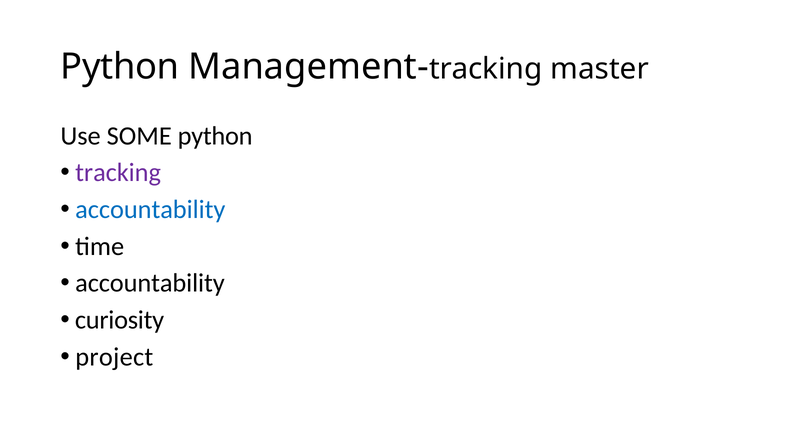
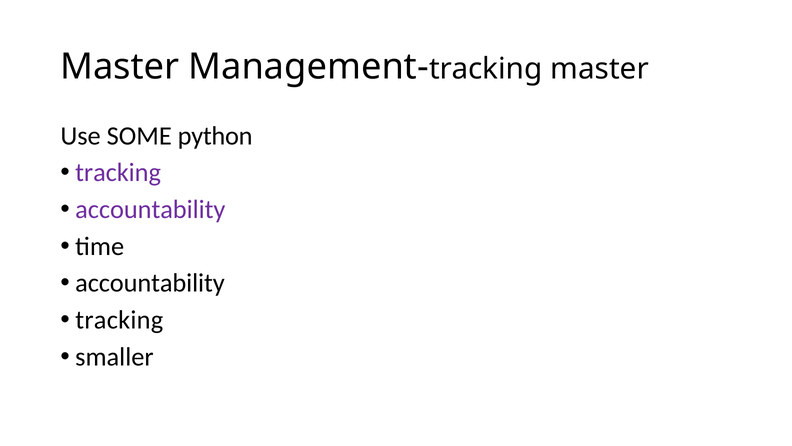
Python at (120, 67): Python -> Master
accountability at (150, 209) colour: blue -> purple
curiosity at (120, 320): curiosity -> tracking
project: project -> smaller
